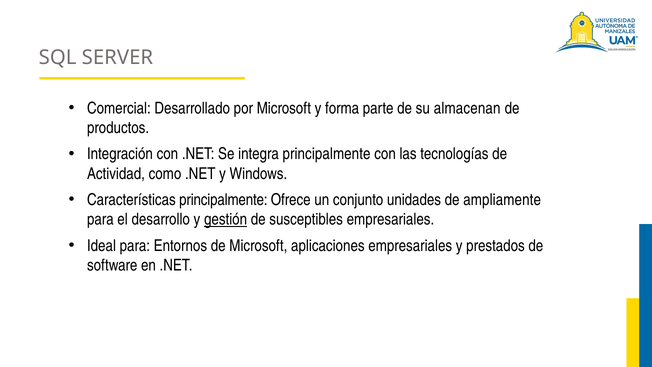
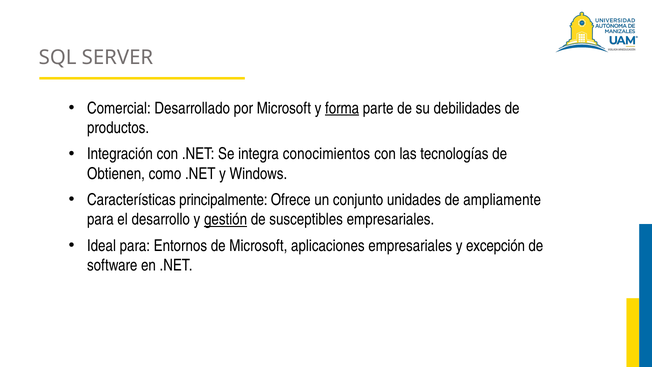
forma underline: none -> present
almacenan: almacenan -> debilidades
integra principalmente: principalmente -> conocimientos
Actividad: Actividad -> Obtienen
prestados: prestados -> excepción
